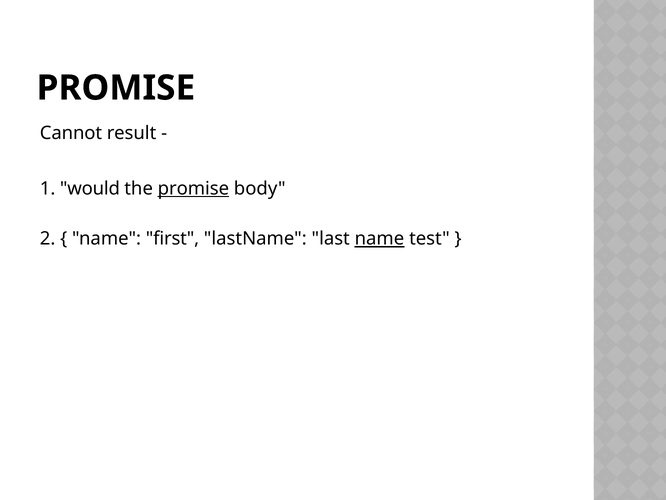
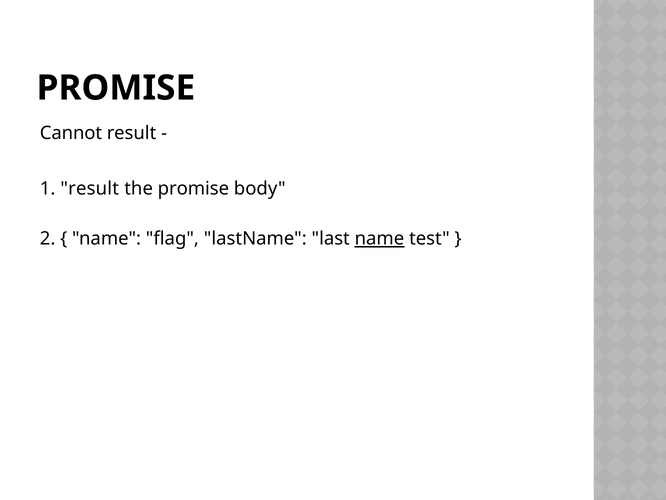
1 would: would -> result
promise at (193, 189) underline: present -> none
first: first -> flag
